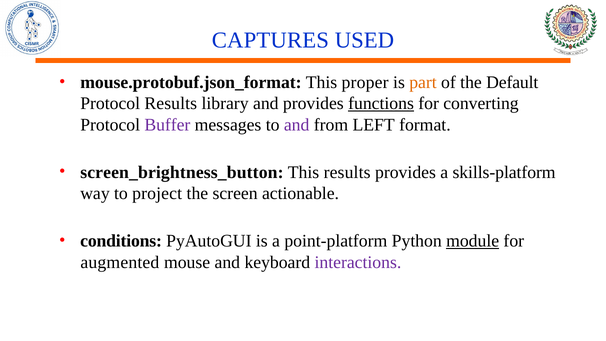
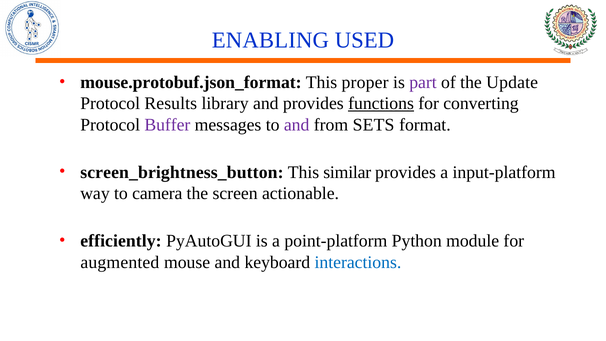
CAPTURES: CAPTURES -> ENABLING
part colour: orange -> purple
Default: Default -> Update
LEFT: LEFT -> SETS
This results: results -> similar
skills-platform: skills-platform -> input-platform
project: project -> camera
conditions: conditions -> efficiently
module underline: present -> none
interactions colour: purple -> blue
